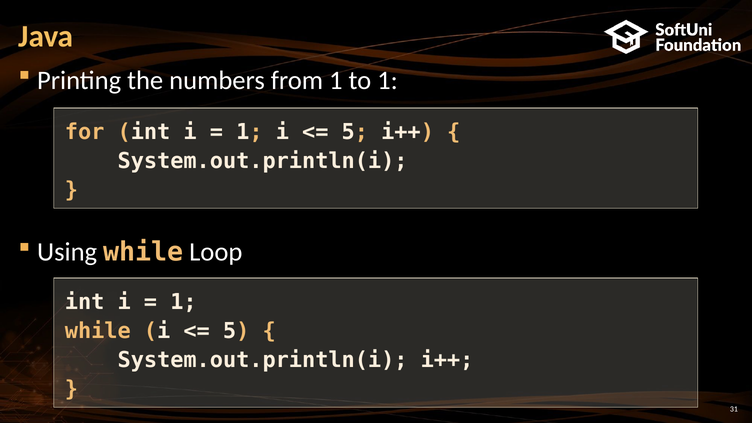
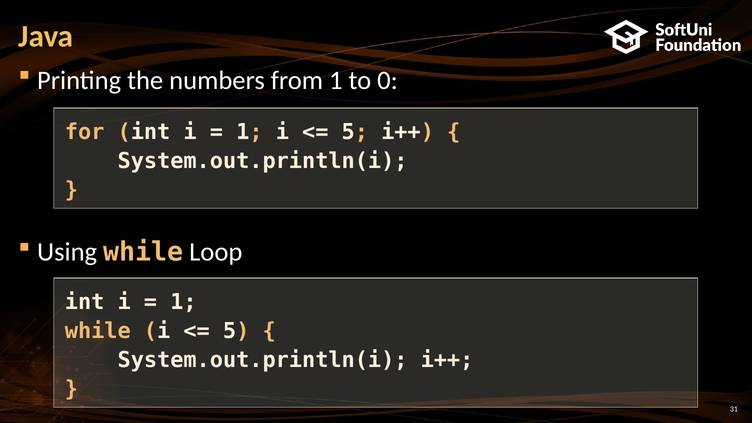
to 1: 1 -> 0
